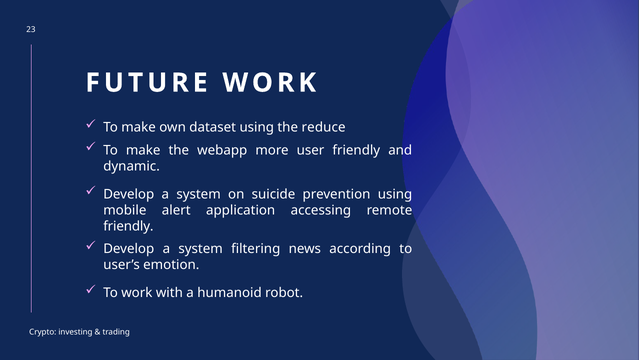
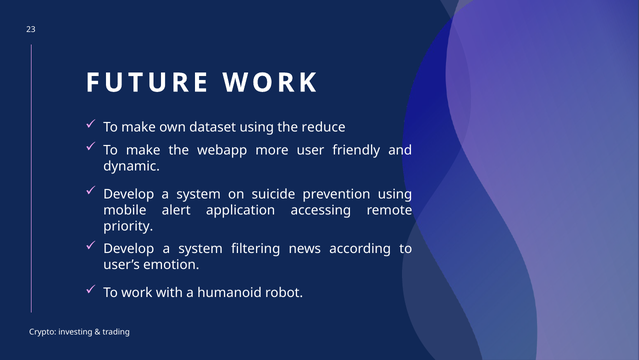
friendly at (128, 226): friendly -> priority
